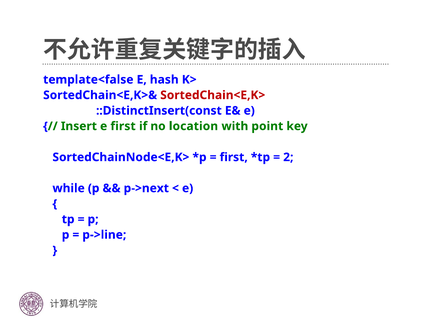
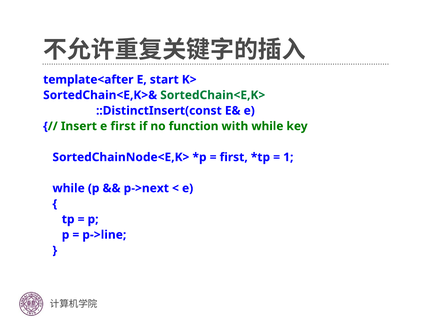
template<false: template<false -> template<after
hash: hash -> start
SortedChain<E,K> colour: red -> green
location: location -> function
with point: point -> while
2: 2 -> 1
